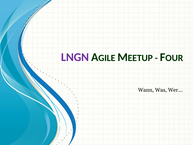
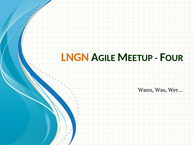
LNGN colour: purple -> orange
